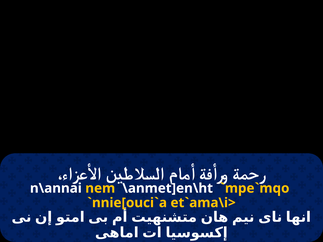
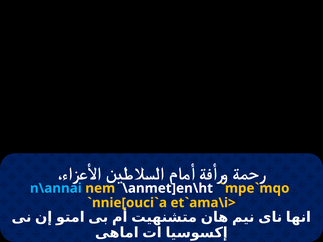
n\annai colour: white -> light blue
